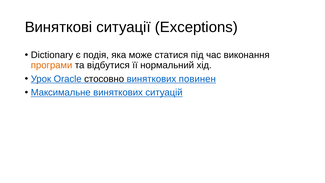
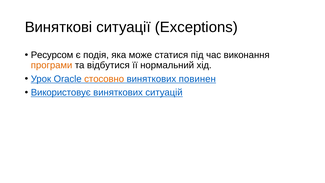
Dictionary: Dictionary -> Ресурсом
стосовно colour: black -> orange
Максимальне: Максимальне -> Використовує
